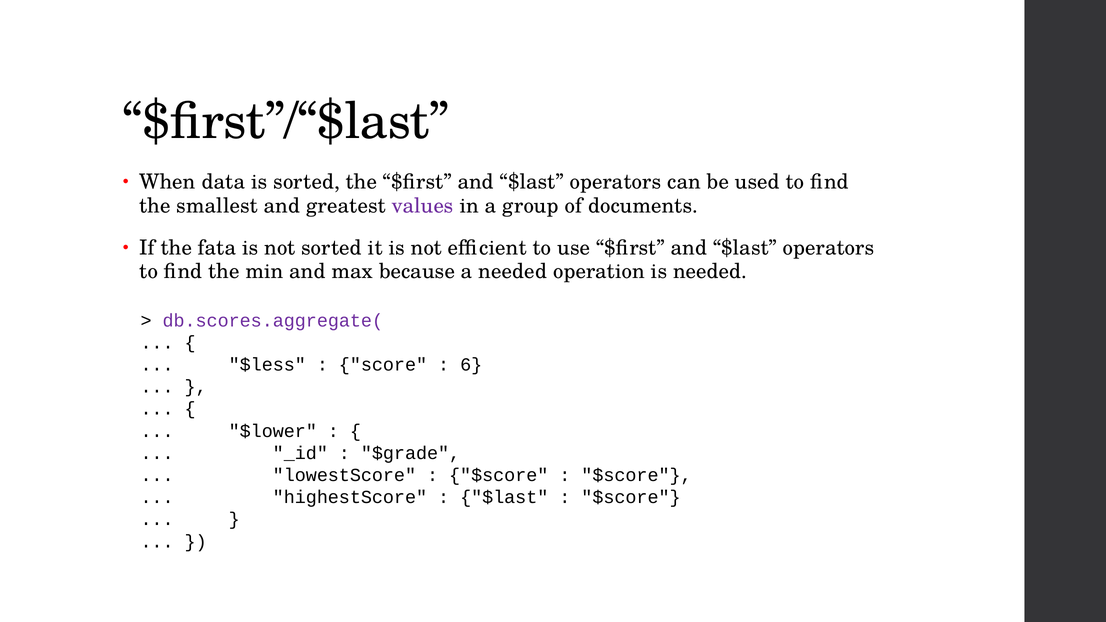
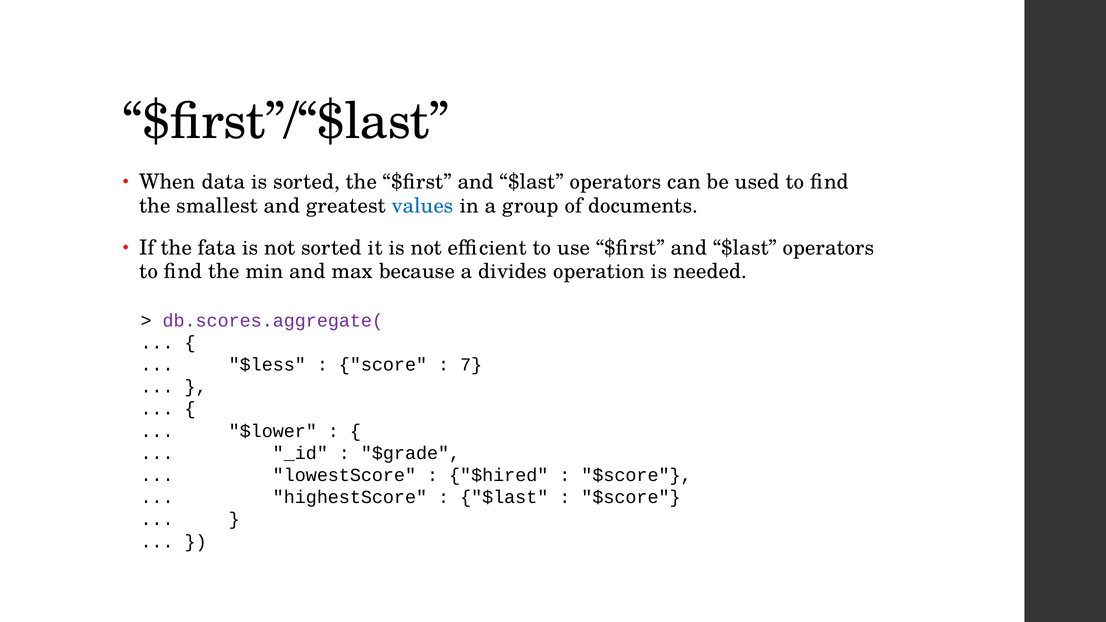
values colour: purple -> blue
a needed: needed -> divides
6: 6 -> 7
$score at (499, 475): $score -> $hired
